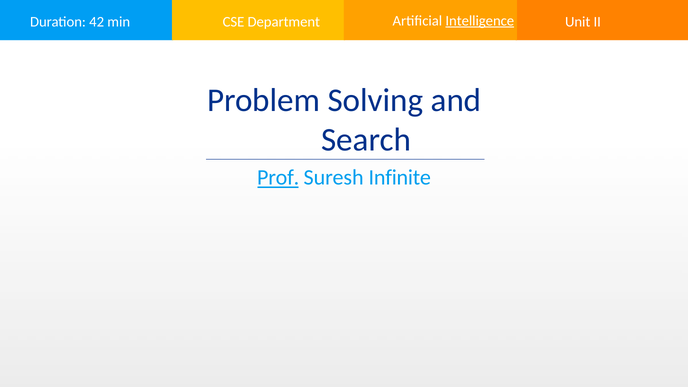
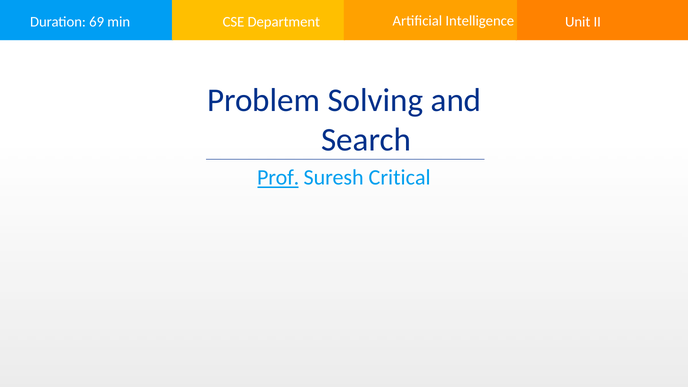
42: 42 -> 69
Intelligence underline: present -> none
Infinite: Infinite -> Critical
